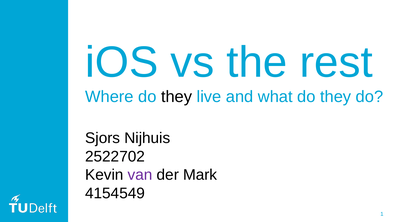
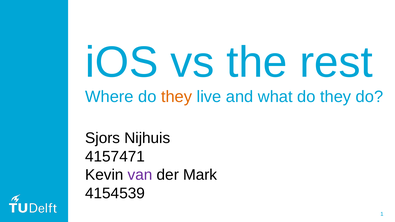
they at (177, 97) colour: black -> orange
2522702: 2522702 -> 4157471
4154549: 4154549 -> 4154539
